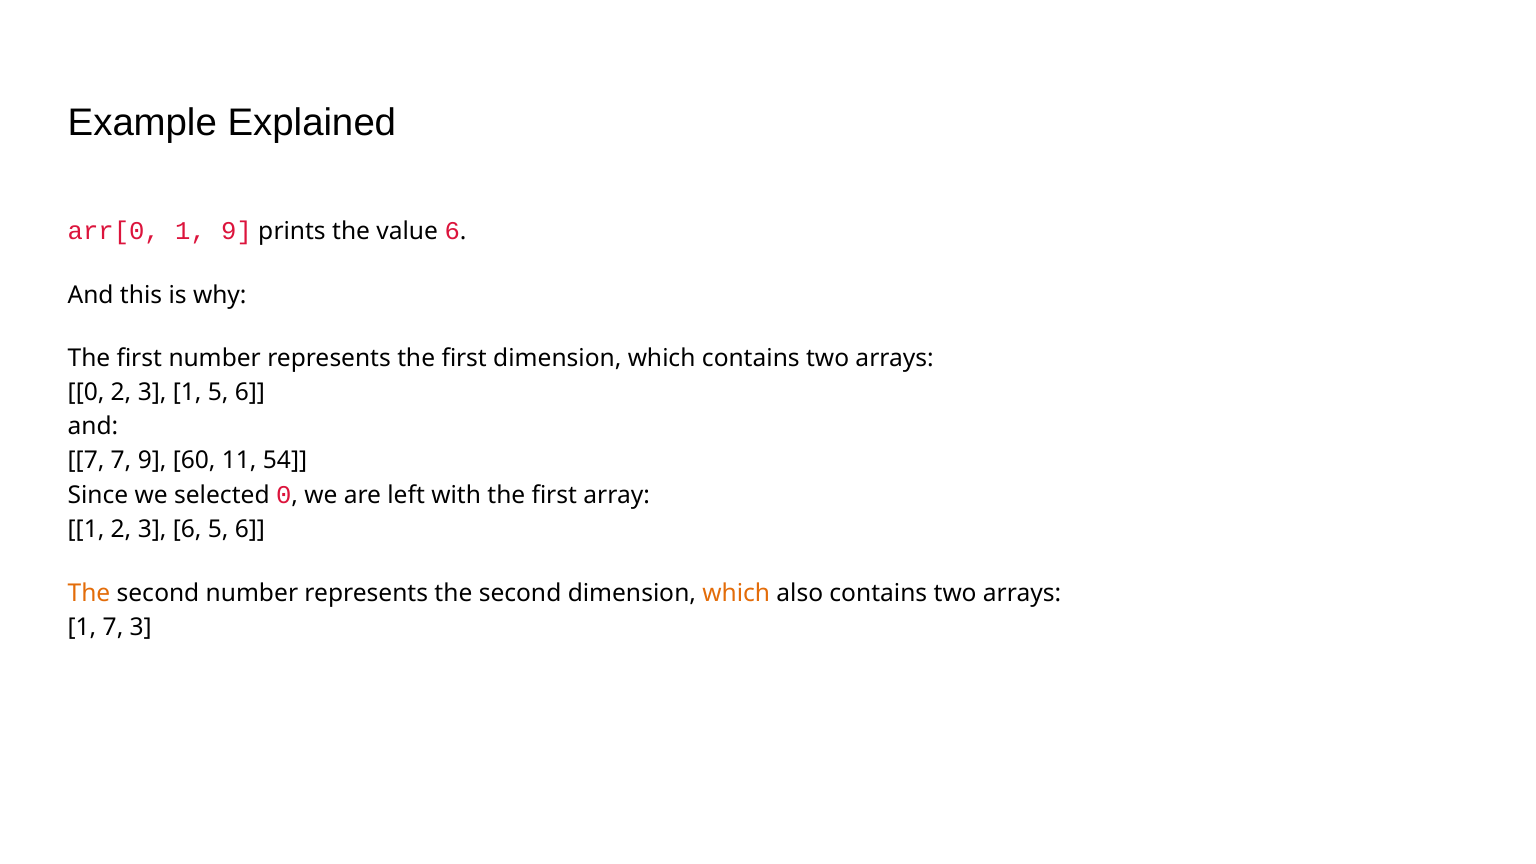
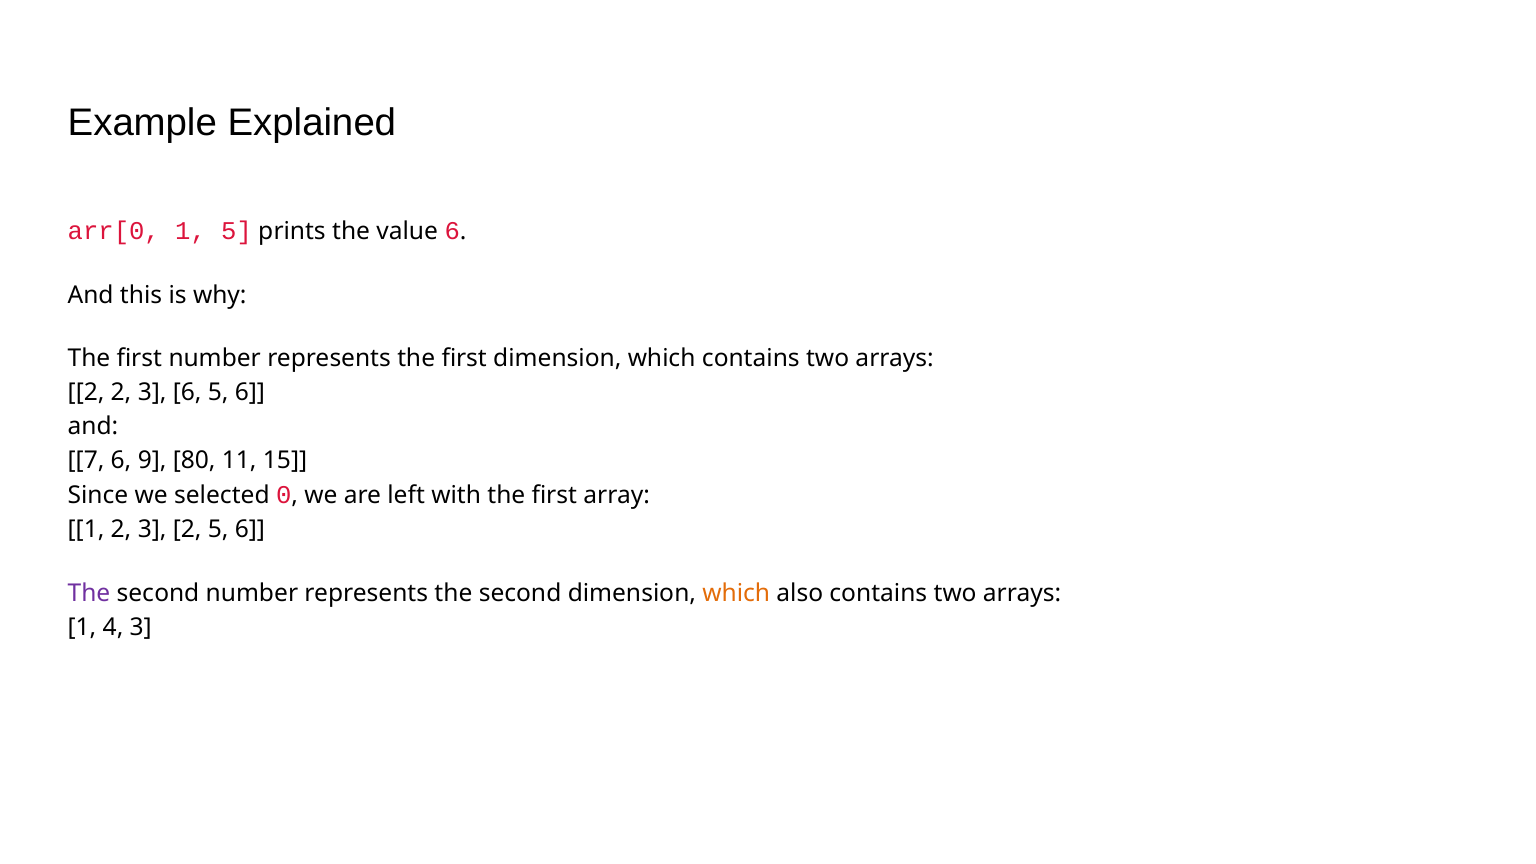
1 9: 9 -> 5
0 at (86, 393): 0 -> 2
3 1: 1 -> 6
7 7: 7 -> 6
60: 60 -> 80
54: 54 -> 15
3 6: 6 -> 2
The at (89, 593) colour: orange -> purple
1 7: 7 -> 4
